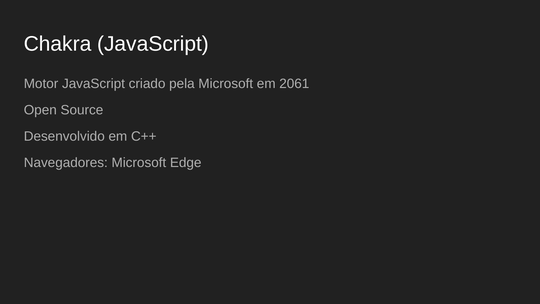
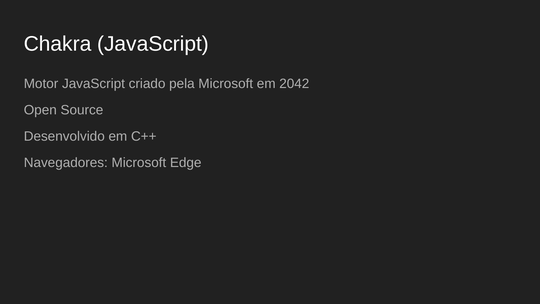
2061: 2061 -> 2042
